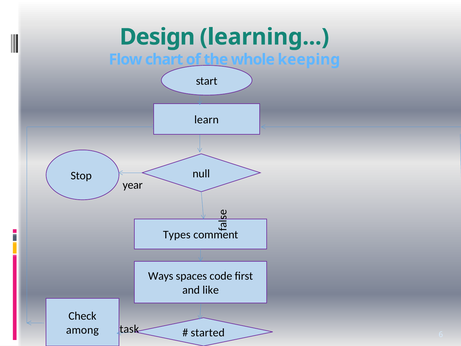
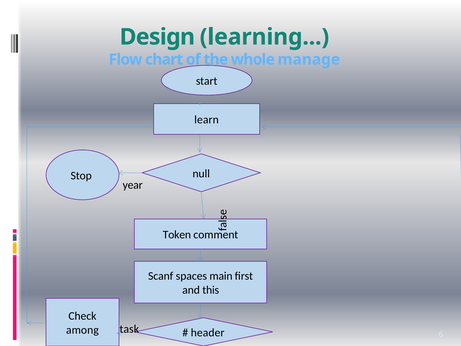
keeping: keeping -> manage
Types: Types -> Token
Ways: Ways -> Scanf
code: code -> main
like: like -> this
started: started -> header
